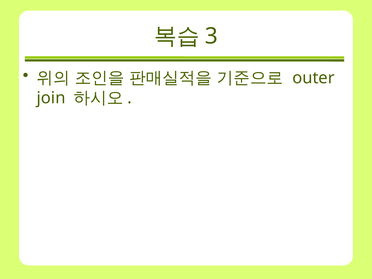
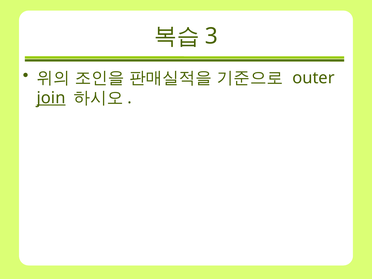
join underline: none -> present
